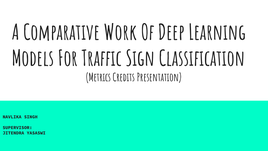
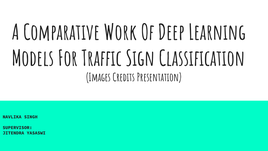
Metrics: Metrics -> Images
